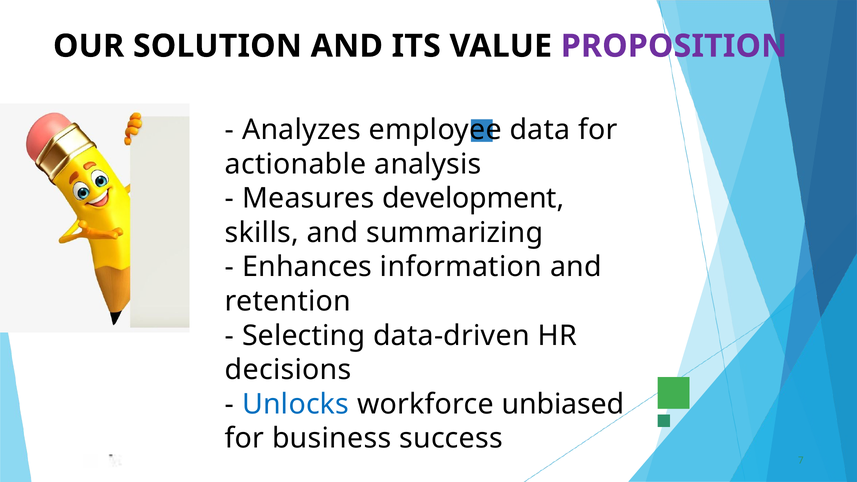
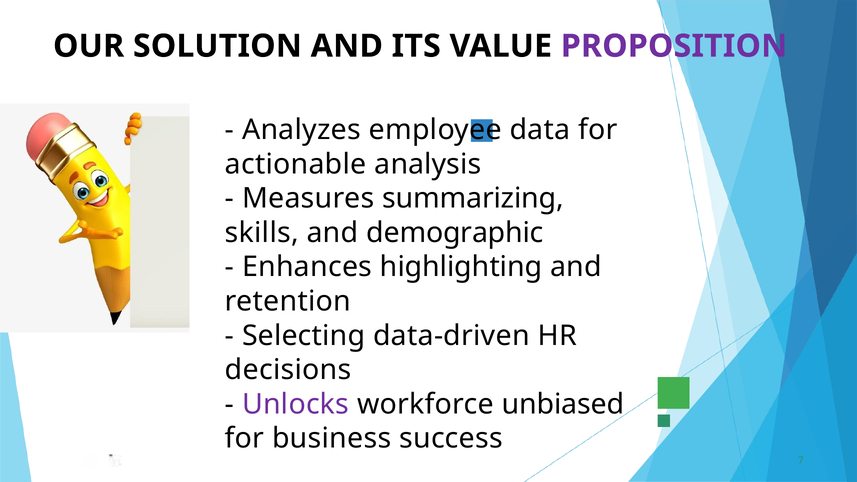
development: development -> summarizing
summarizing: summarizing -> demographic
information: information -> highlighting
Unlocks colour: blue -> purple
